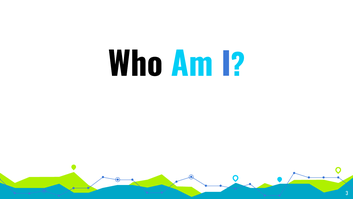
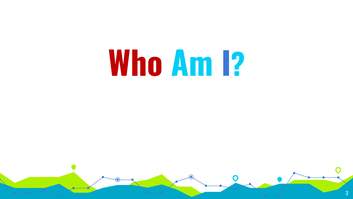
Who colour: black -> red
